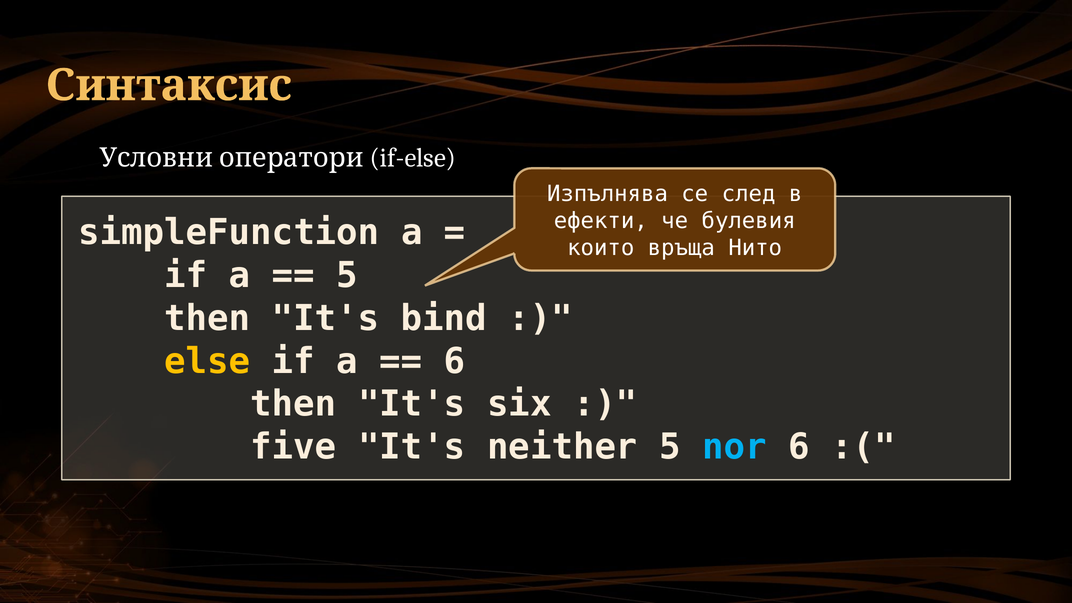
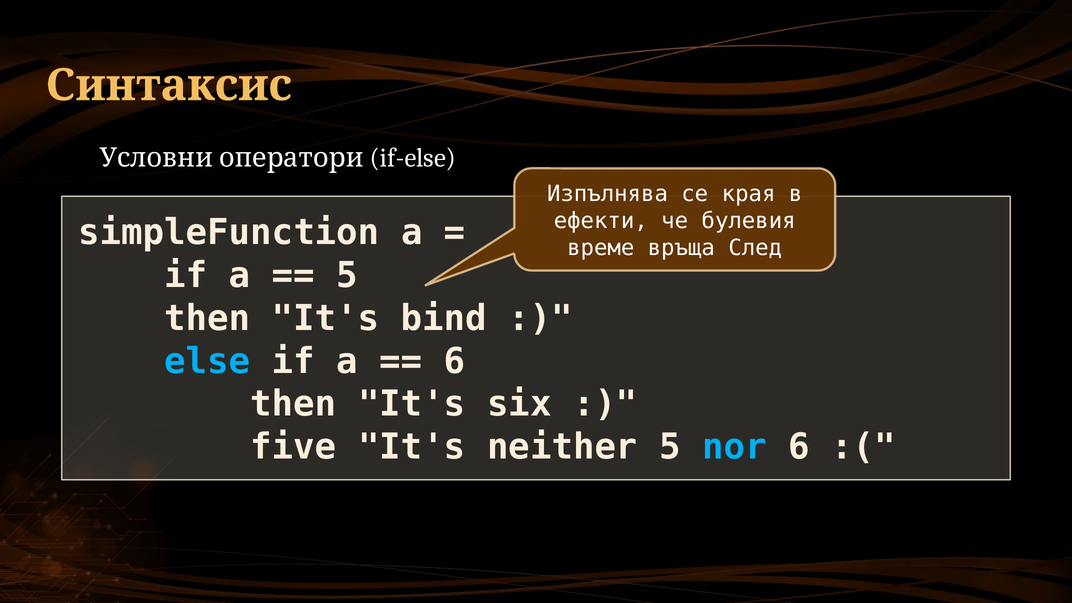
след: след -> края
които: които -> време
Нито: Нито -> След
else colour: yellow -> light blue
